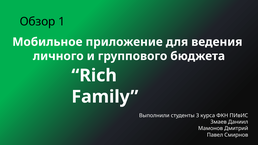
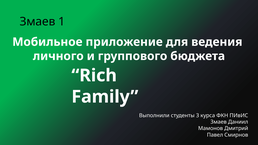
Обзор at (38, 22): Обзор -> Змаев
